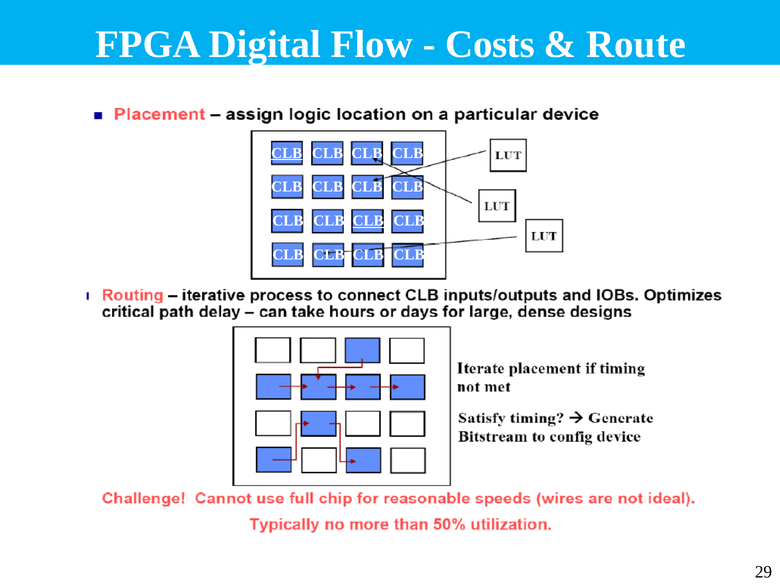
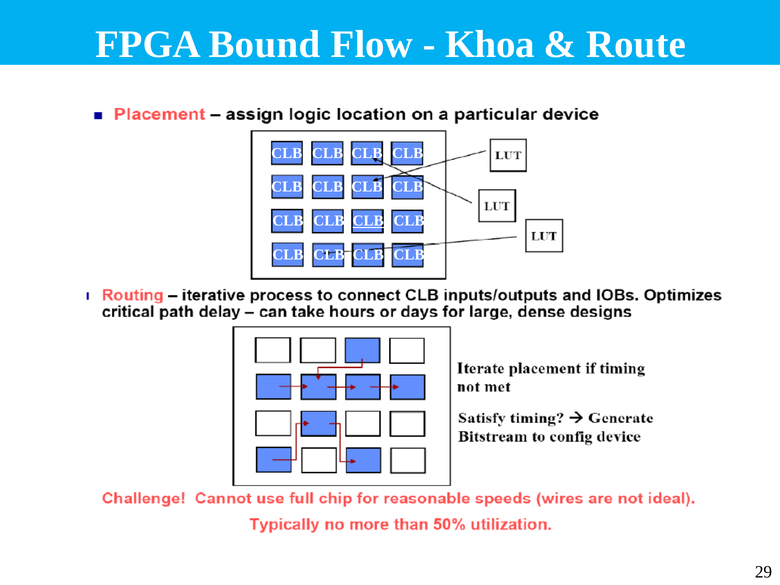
Digital: Digital -> Bound
Costs: Costs -> Khoa
CLB at (287, 153) underline: present -> none
